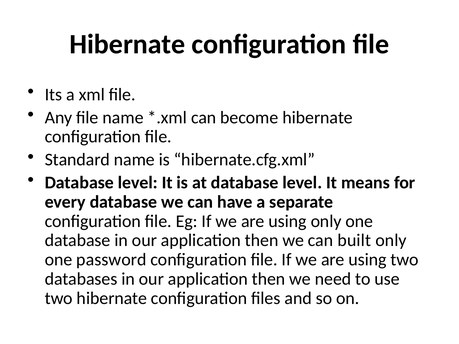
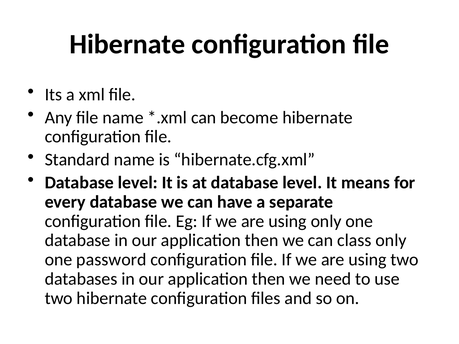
built: built -> class
